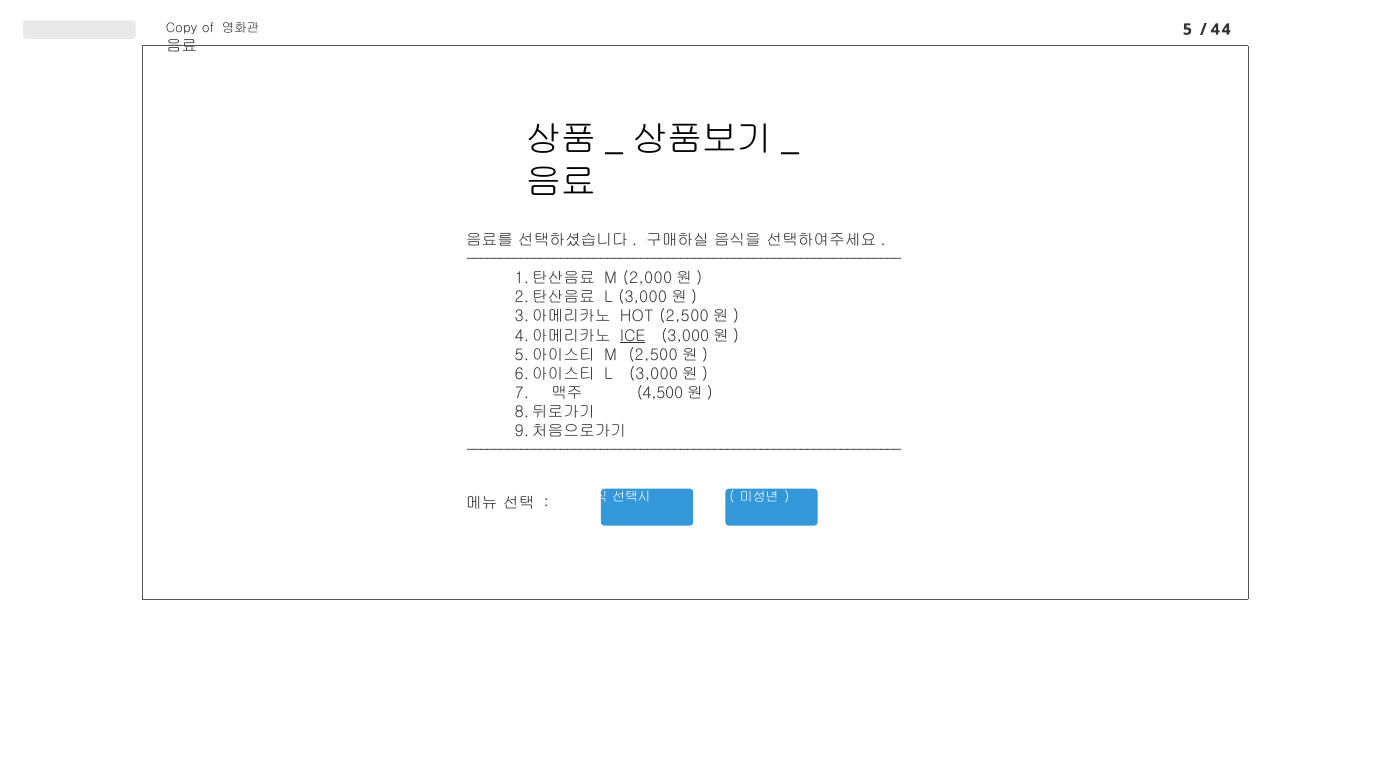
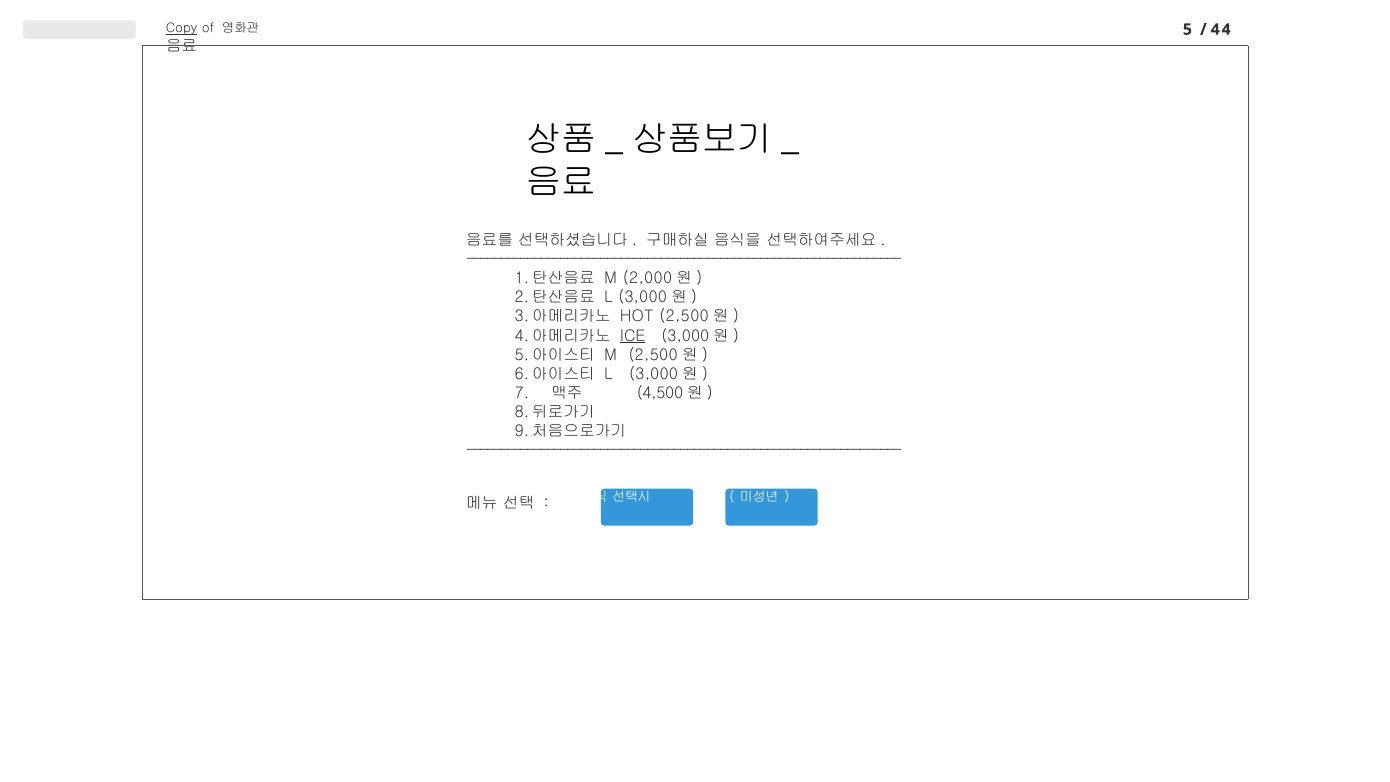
Copy underline: none -> present
